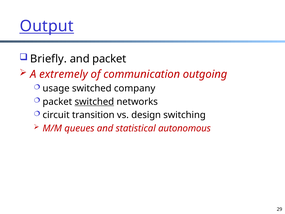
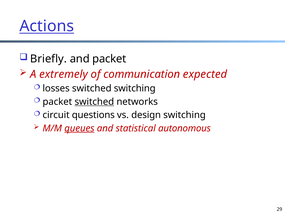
Output: Output -> Actions
outgoing: outgoing -> expected
usage: usage -> losses
switched company: company -> switching
transition: transition -> questions
queues underline: none -> present
